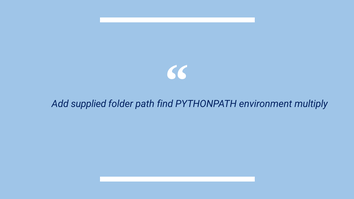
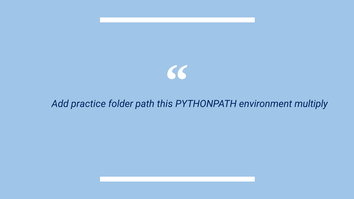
supplied: supplied -> practice
find: find -> this
